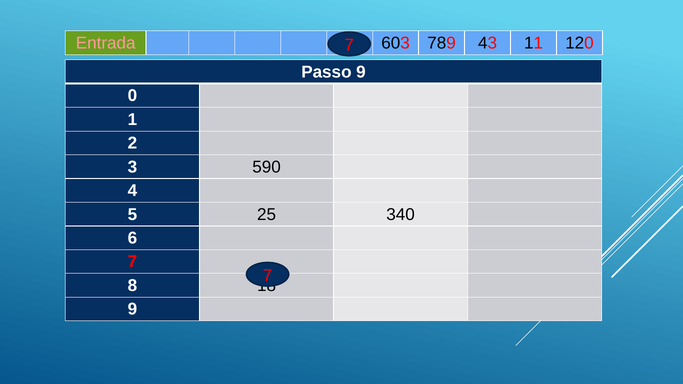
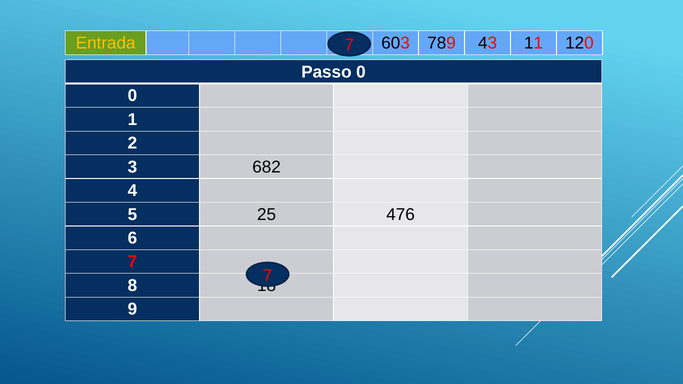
Entrada colour: pink -> yellow
Passo 9: 9 -> 0
590: 590 -> 682
340: 340 -> 476
